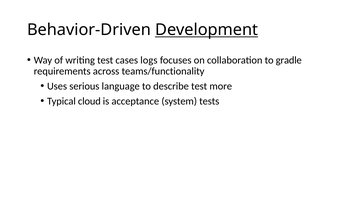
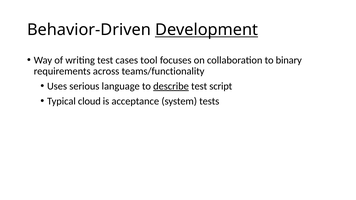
logs: logs -> tool
gradle: gradle -> binary
describe underline: none -> present
more: more -> script
